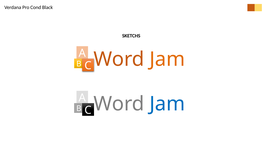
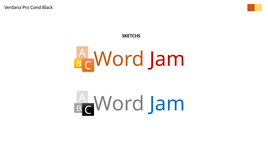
Jam at (167, 59) colour: orange -> red
